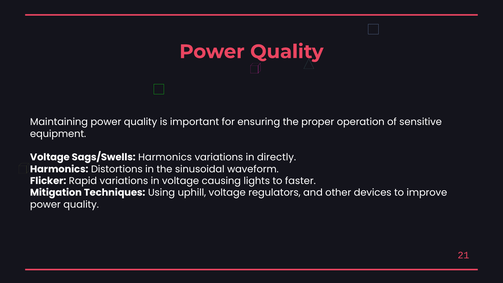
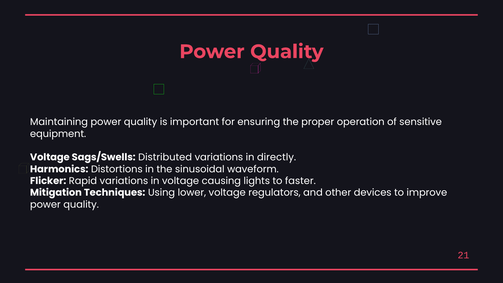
Sags/Swells Harmonics: Harmonics -> Distributed
uphill: uphill -> lower
